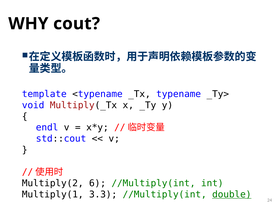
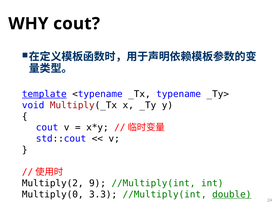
template underline: none -> present
endl at (47, 128): endl -> cout
6: 6 -> 9
Multiply(1: Multiply(1 -> Multiply(0
